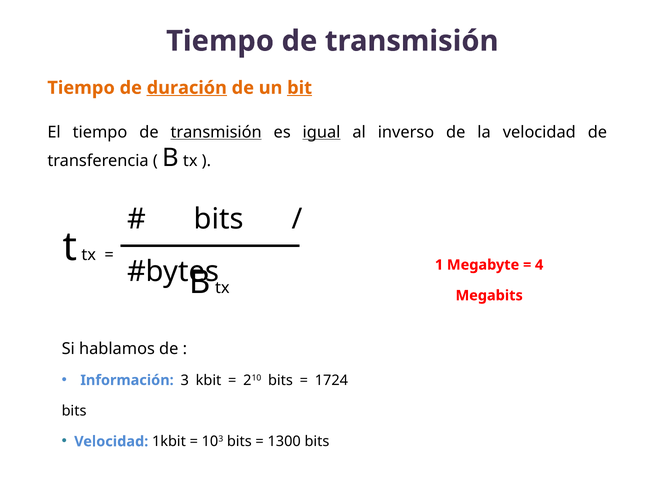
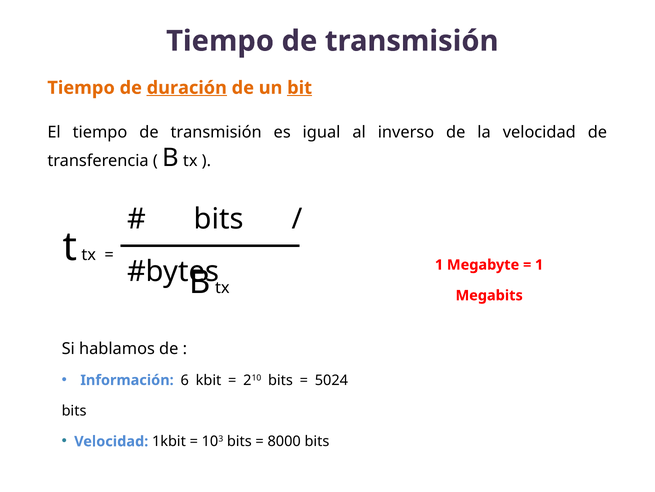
transmisión at (216, 132) underline: present -> none
igual underline: present -> none
4 at (539, 264): 4 -> 1
3: 3 -> 6
1724: 1724 -> 5024
1300: 1300 -> 8000
